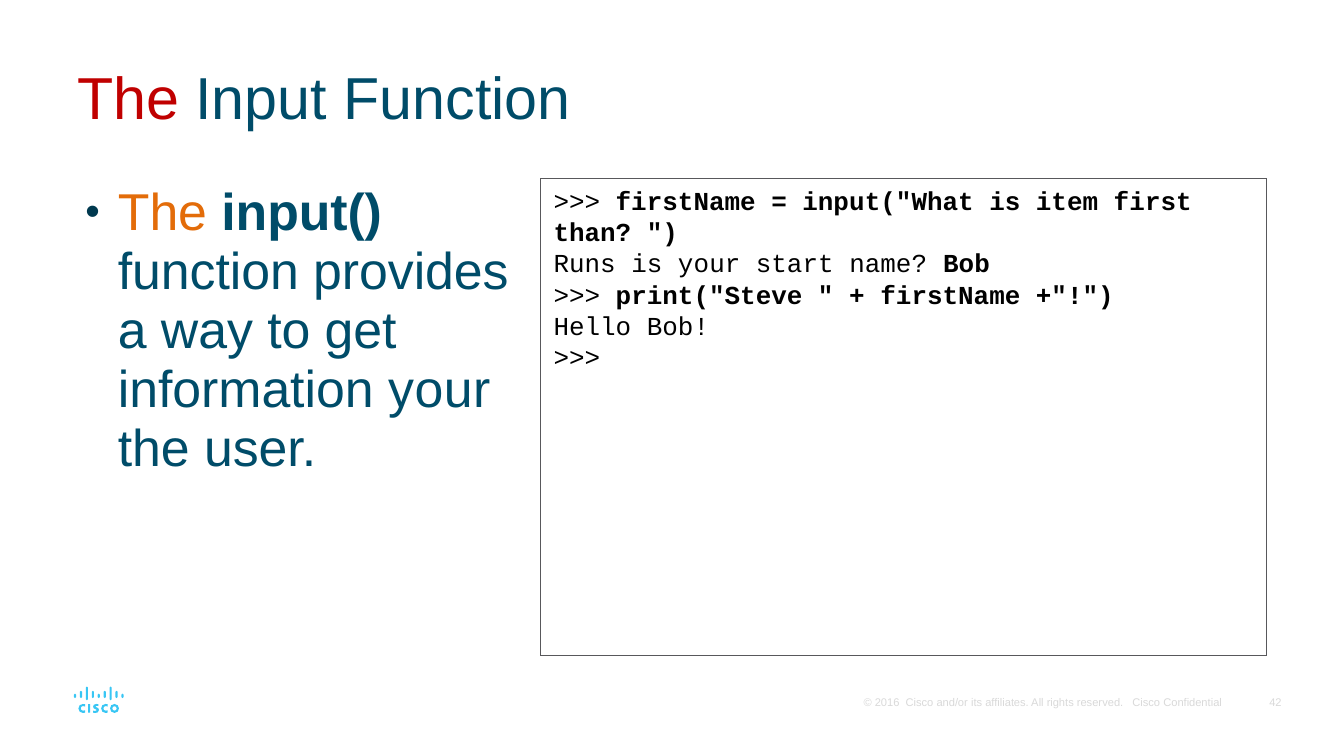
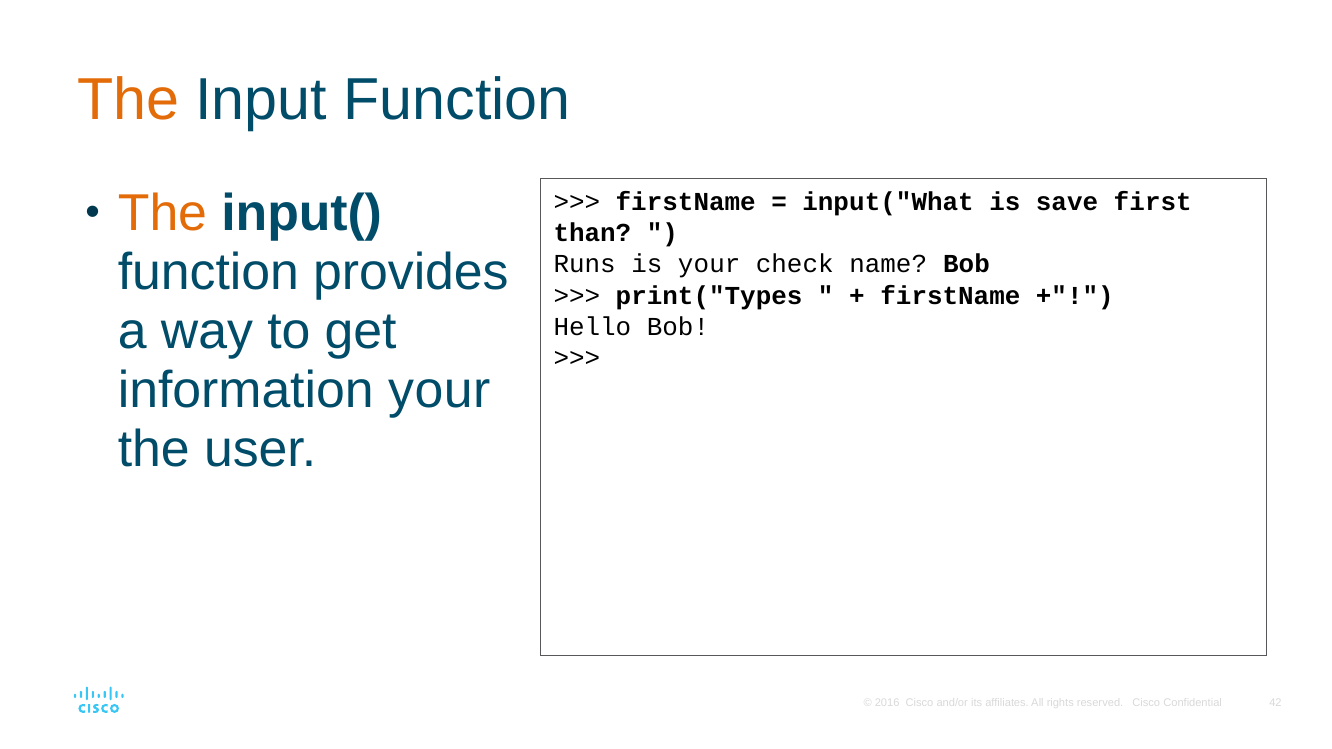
The at (128, 100) colour: red -> orange
item: item -> save
start: start -> check
print("Steve: print("Steve -> print("Types
